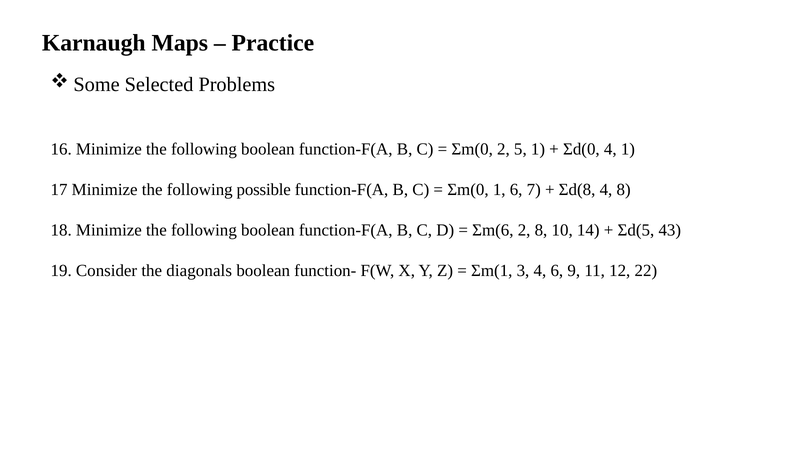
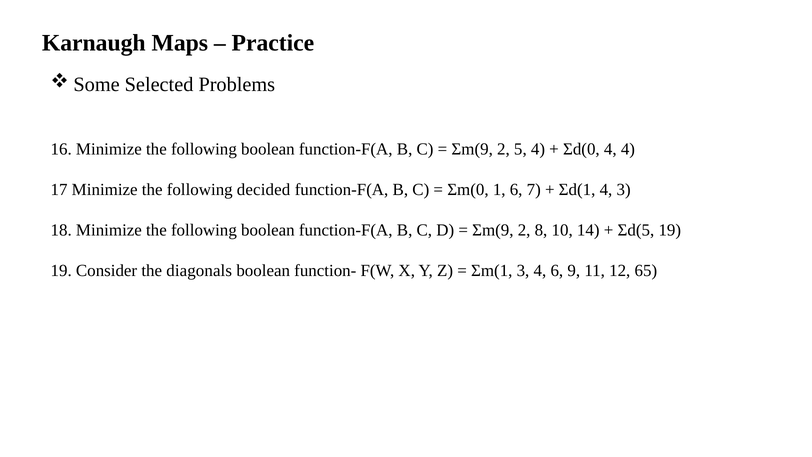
Σm(0 at (472, 149): Σm(0 -> Σm(9
5 1: 1 -> 4
4 1: 1 -> 4
possible: possible -> decided
Σd(8: Σd(8 -> Σd(1
4 8: 8 -> 3
Σm(6 at (493, 230): Σm(6 -> Σm(9
Σd(5 43: 43 -> 19
22: 22 -> 65
